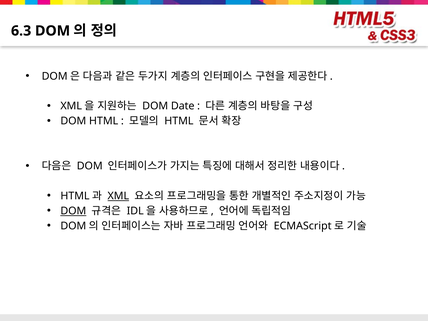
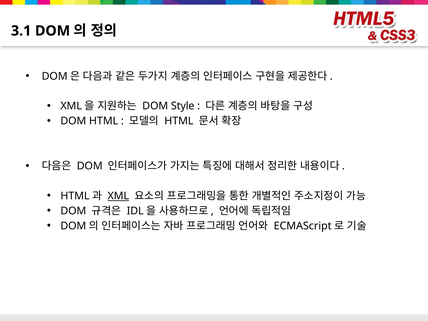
6.3: 6.3 -> 3.1
Date: Date -> Style
DOM at (73, 211) underline: present -> none
